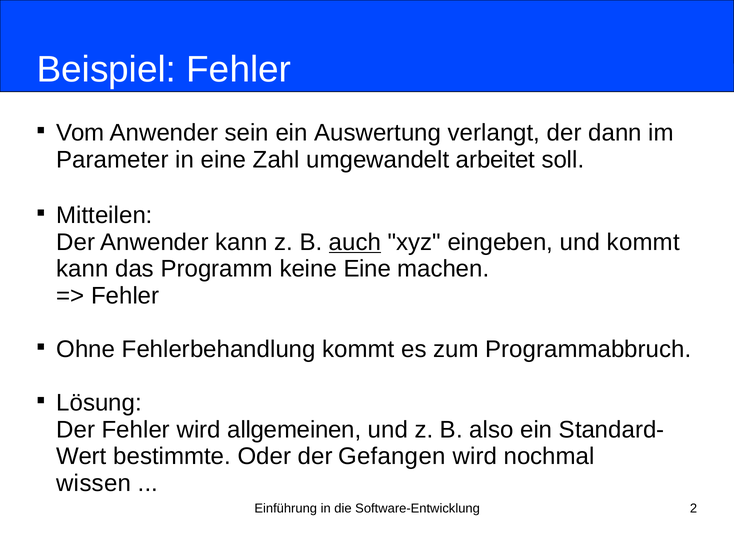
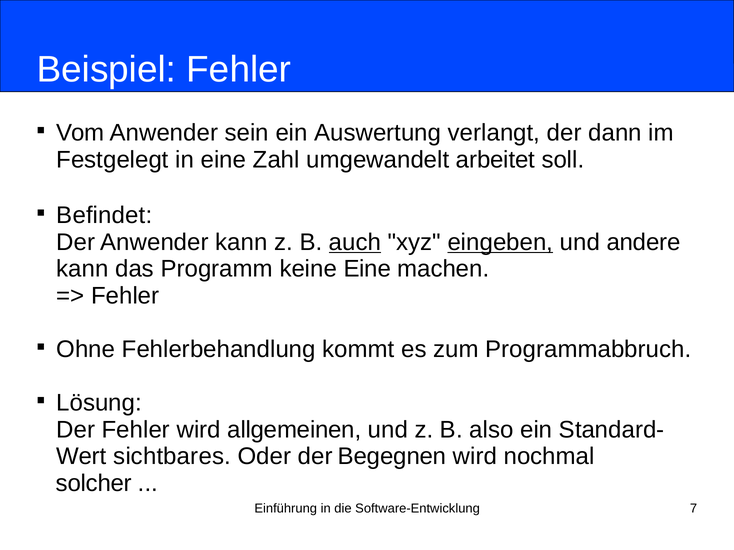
Parameter: Parameter -> Festgelegt
Mitteilen: Mitteilen -> Befindet
eingeben underline: none -> present
und kommt: kommt -> andere
bestimmte: bestimmte -> sichtbares
Gefangen: Gefangen -> Begegnen
wissen: wissen -> solcher
2: 2 -> 7
